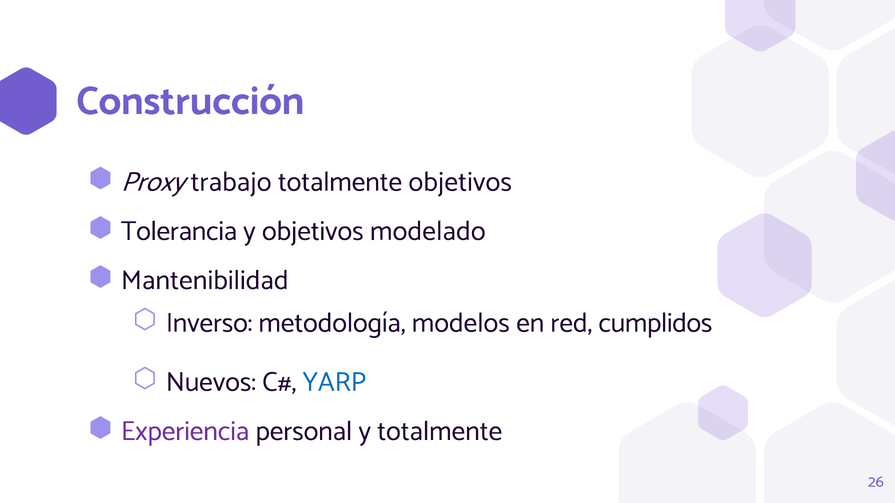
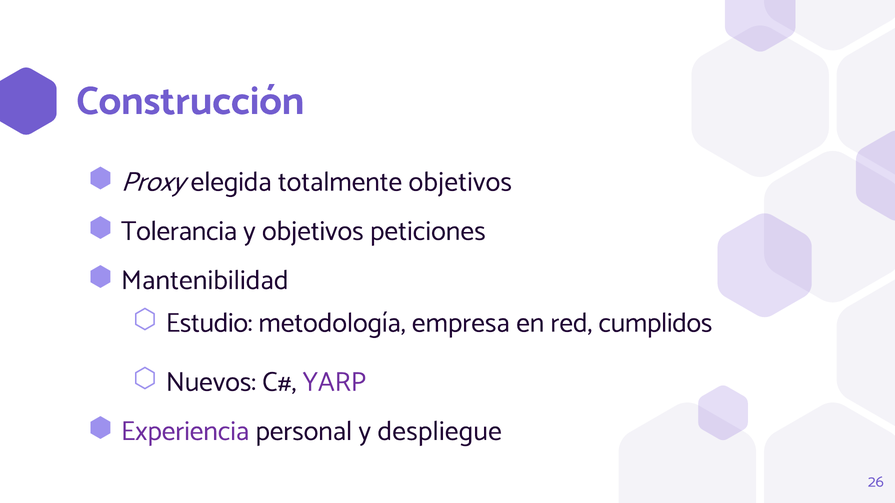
trabajo: trabajo -> elegida
modelado: modelado -> peticiones
Inverso: Inverso -> Estudio
modelos: modelos -> empresa
YARP colour: blue -> purple
y totalmente: totalmente -> despliegue
